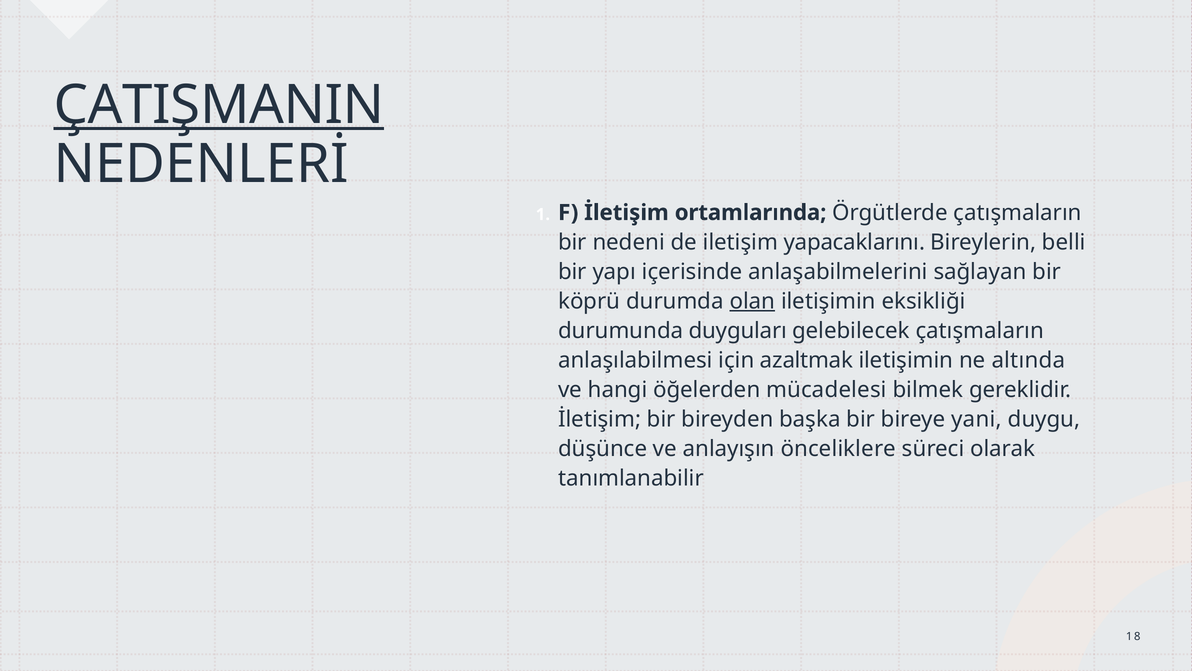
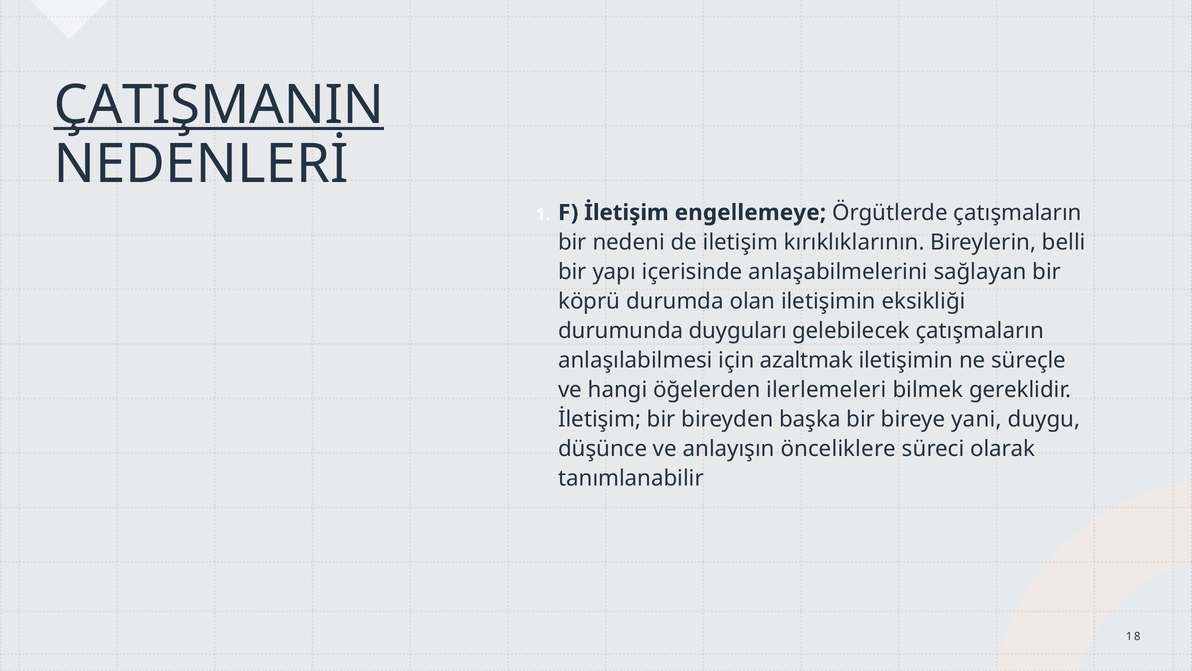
ortamlarında: ortamlarında -> engellemeye
yapacaklarını: yapacaklarını -> kırıklıklarının
olan underline: present -> none
altında: altında -> süreçle
mücadelesi: mücadelesi -> ilerlemeleri
